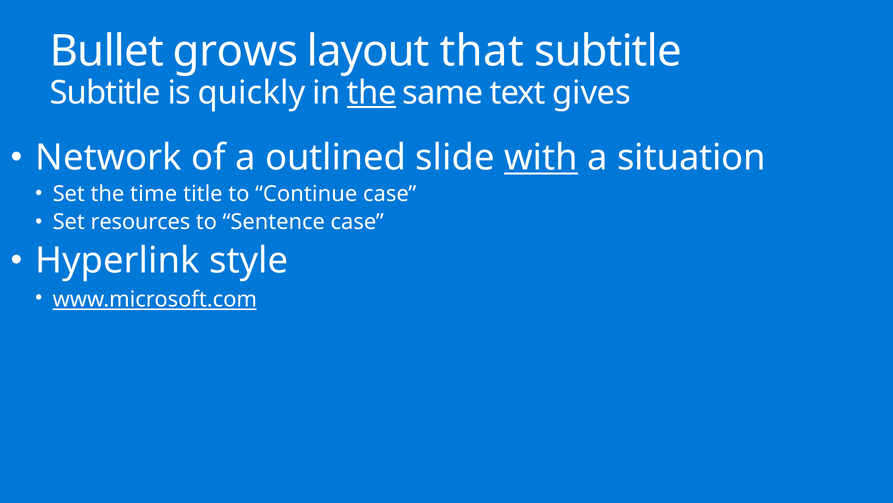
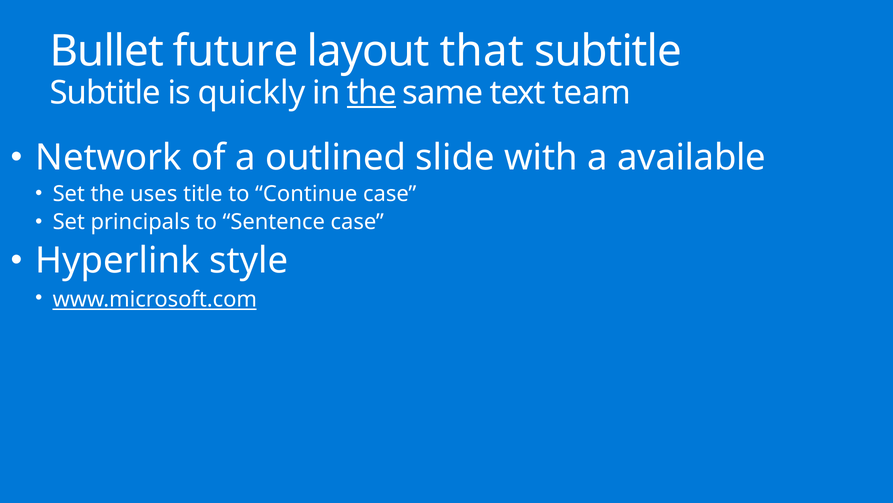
grows: grows -> future
gives: gives -> team
with underline: present -> none
situation: situation -> available
time: time -> uses
resources: resources -> principals
